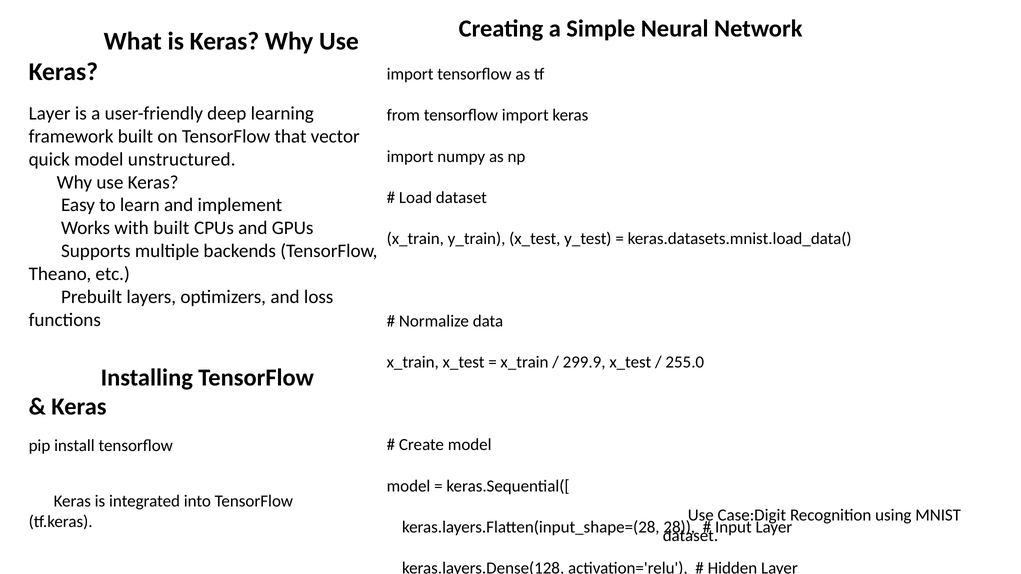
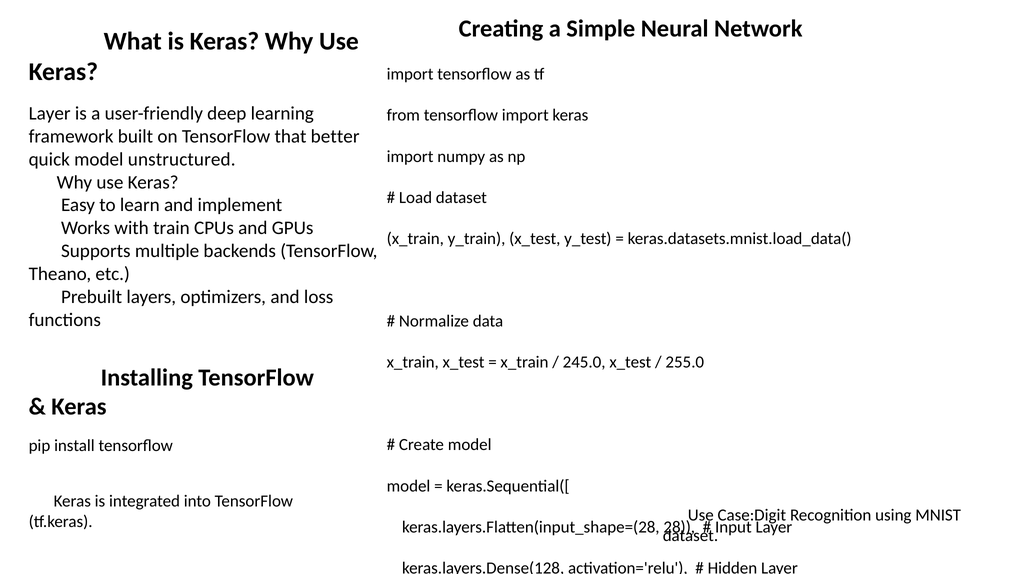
vector: vector -> better
with built: built -> train
299.9: 299.9 -> 245.0
